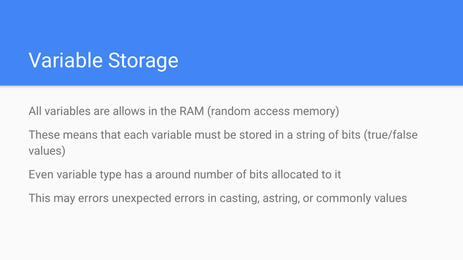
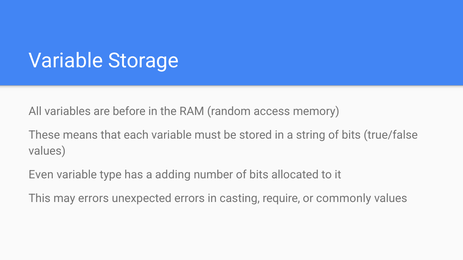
allows: allows -> before
around: around -> adding
astring: astring -> require
